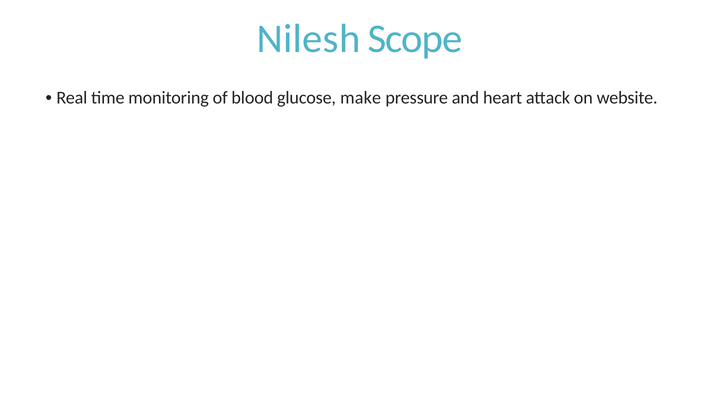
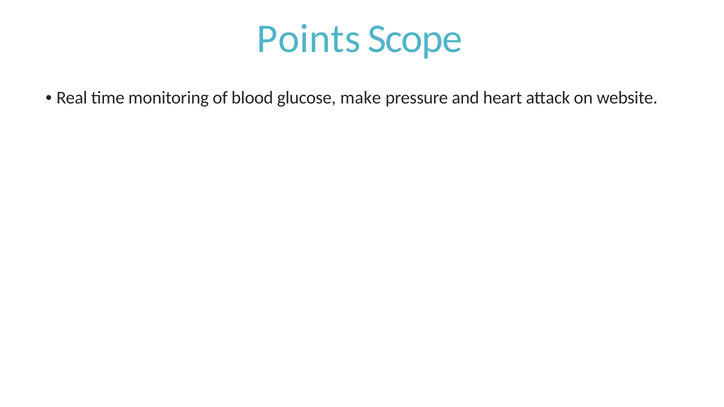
Nilesh: Nilesh -> Points
